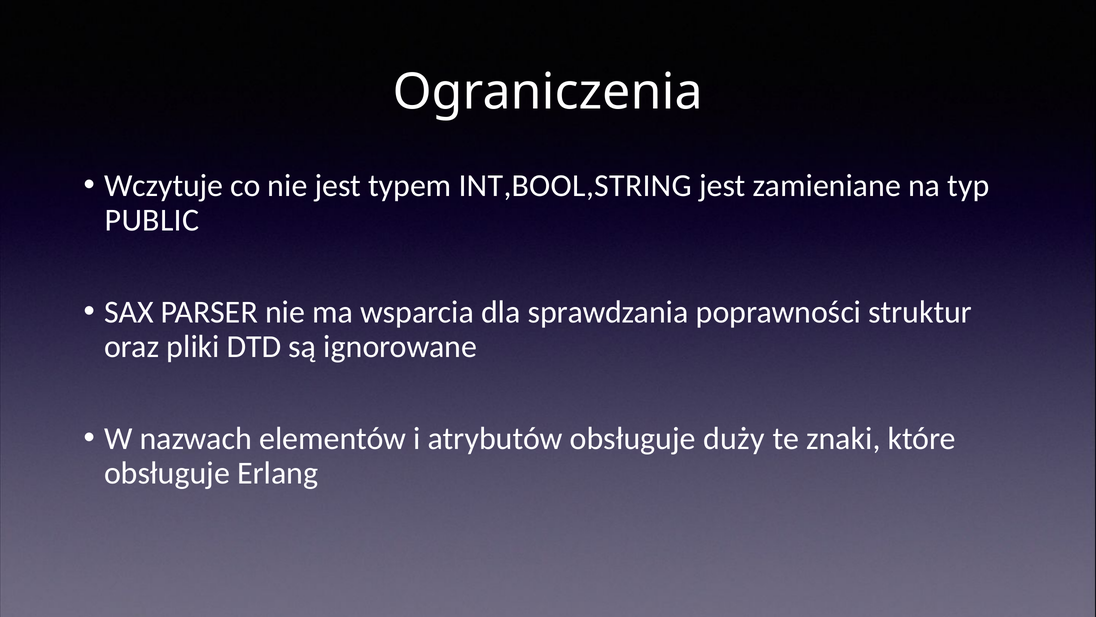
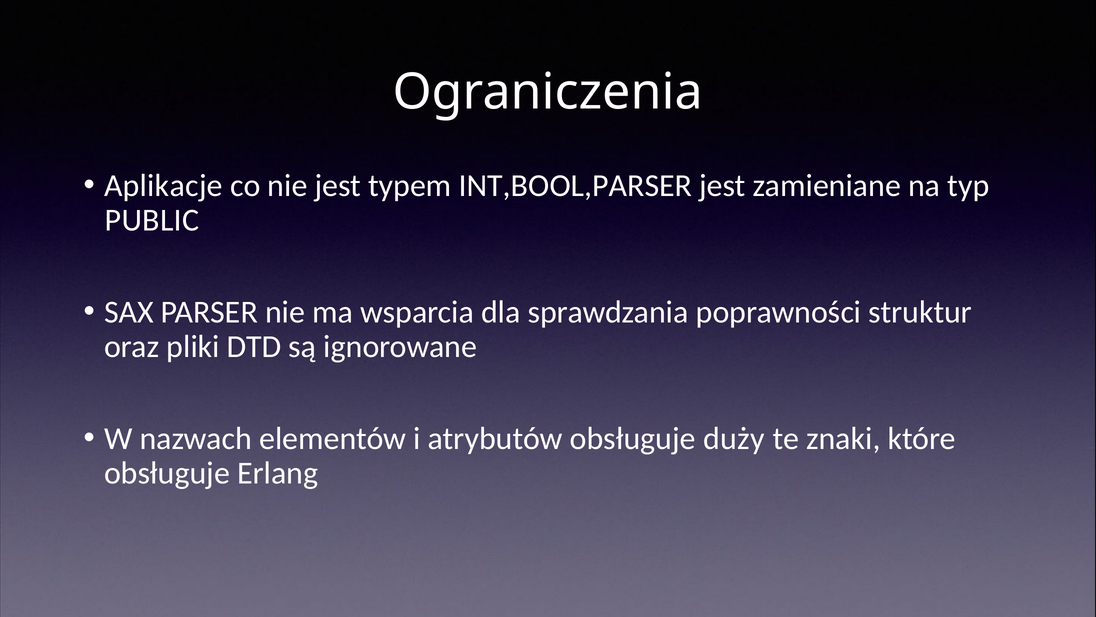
Wczytuje: Wczytuje -> Aplikacje
INT,BOOL,STRING: INT,BOOL,STRING -> INT,BOOL,PARSER
